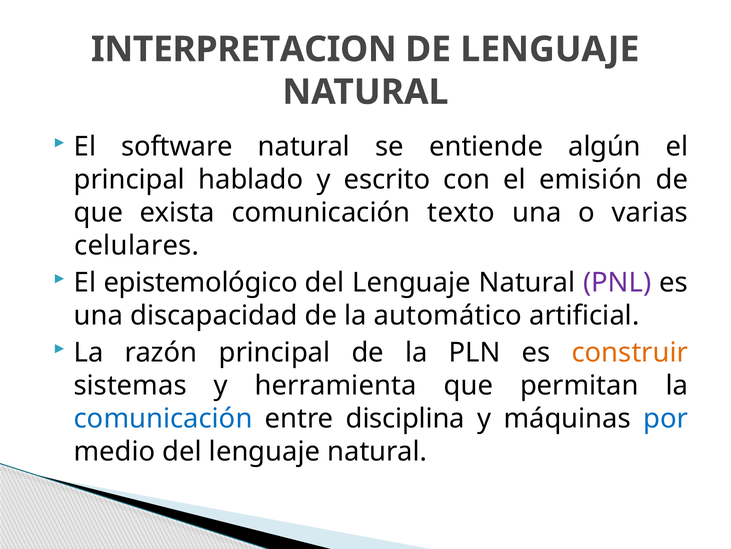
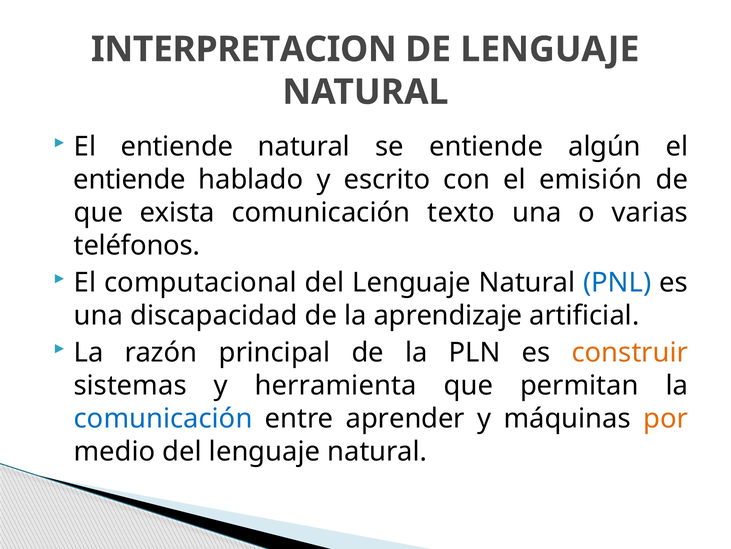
software at (177, 146): software -> entiende
principal at (129, 179): principal -> entiende
celulares: celulares -> teléfonos
epistemológico: epistemológico -> computacional
PNL colour: purple -> blue
automático: automático -> aprendizaje
disciplina: disciplina -> aprender
por colour: blue -> orange
